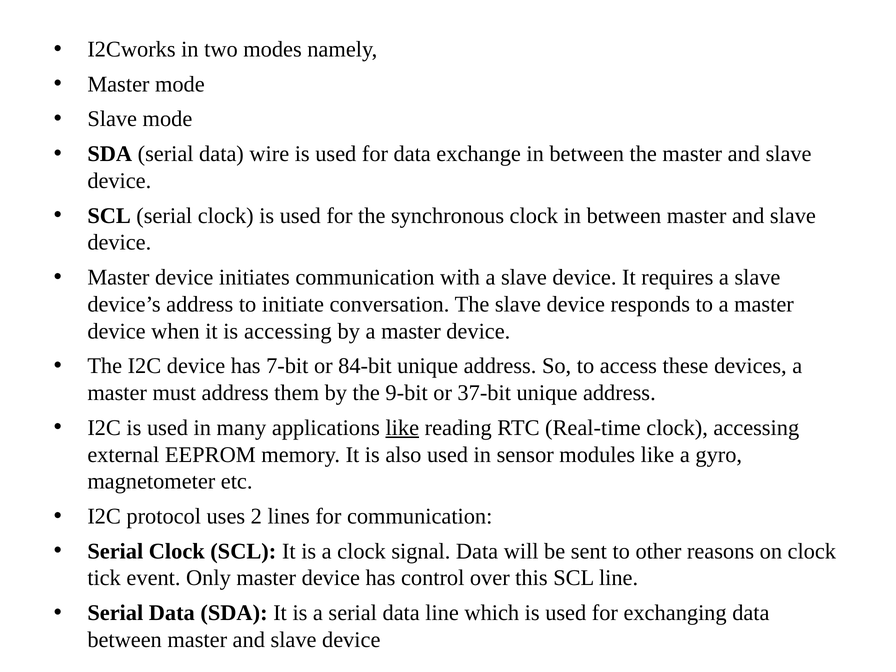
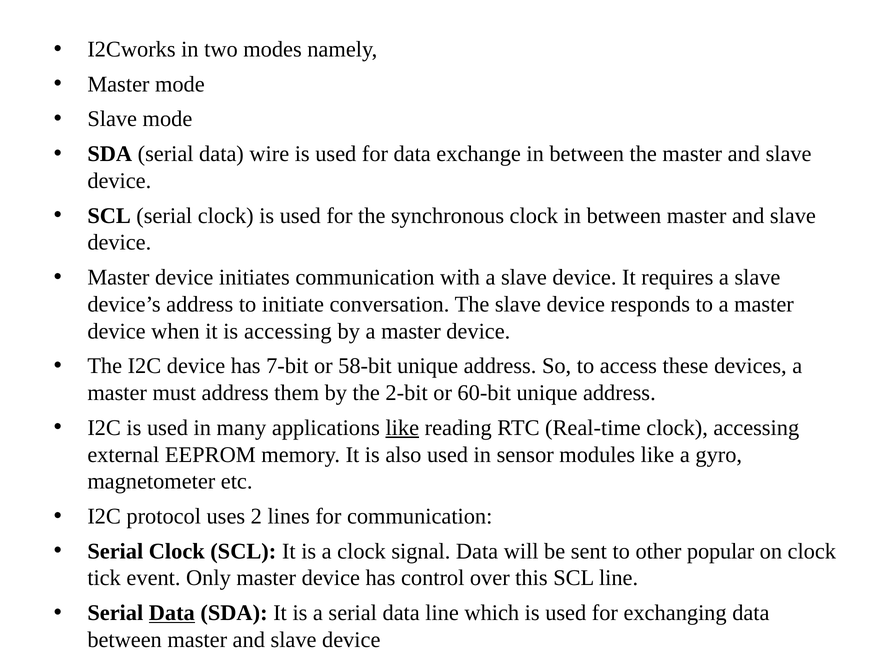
84-bit: 84-bit -> 58-bit
9-bit: 9-bit -> 2-bit
37-bit: 37-bit -> 60-bit
reasons: reasons -> popular
Data at (172, 613) underline: none -> present
